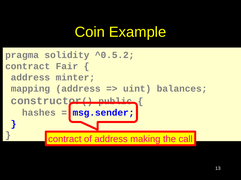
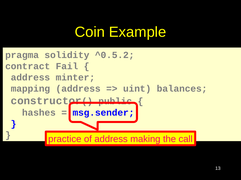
Fair: Fair -> Fail
contract at (65, 140): contract -> practice
